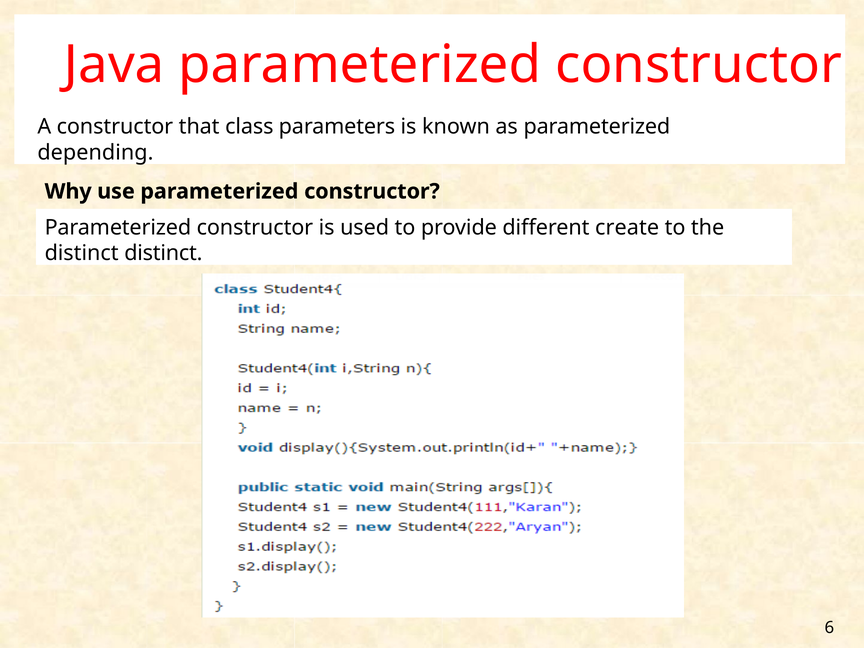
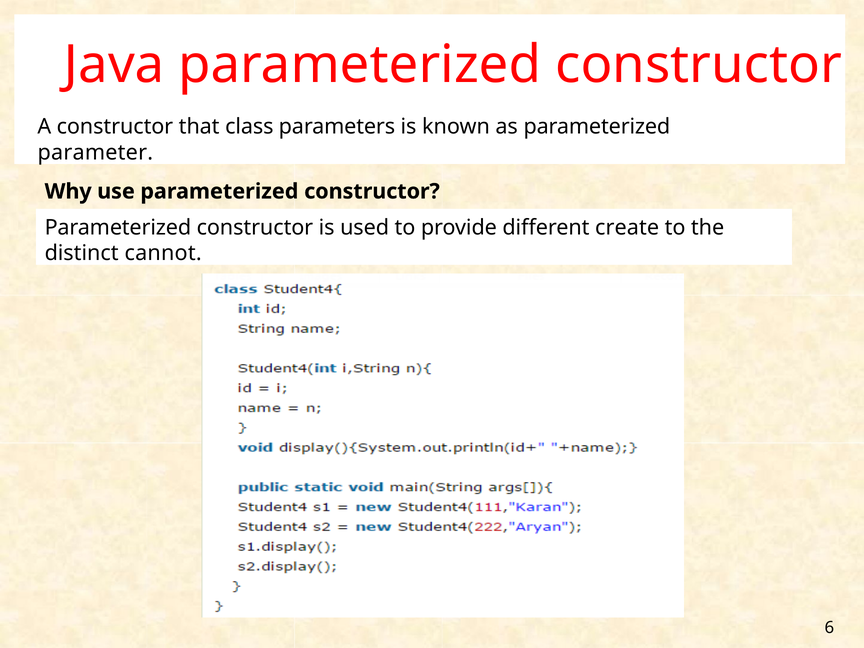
depending: depending -> parameter
distinct distinct: distinct -> cannot
